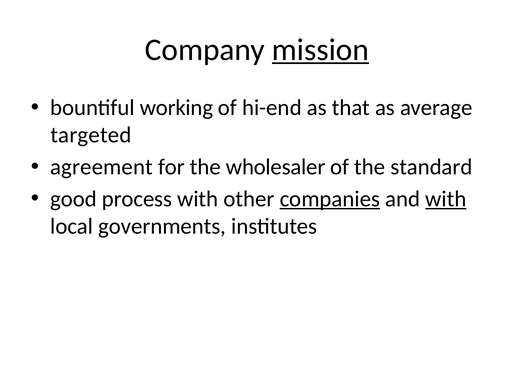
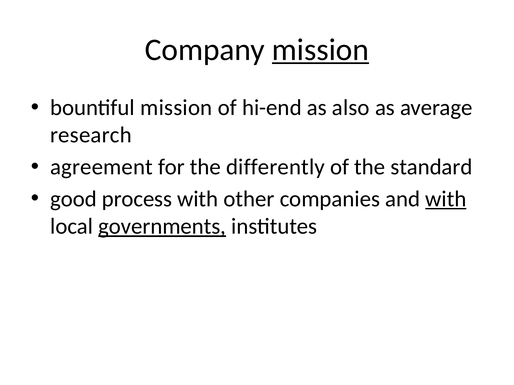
bountiful working: working -> mission
that: that -> also
targeted: targeted -> research
wholesaler: wholesaler -> differently
companies underline: present -> none
governments underline: none -> present
